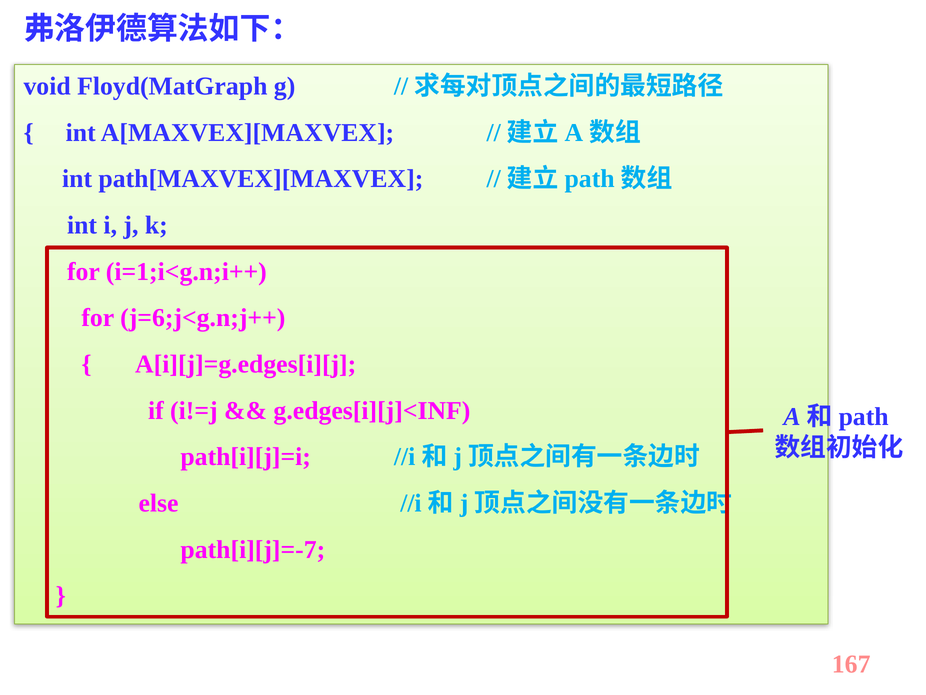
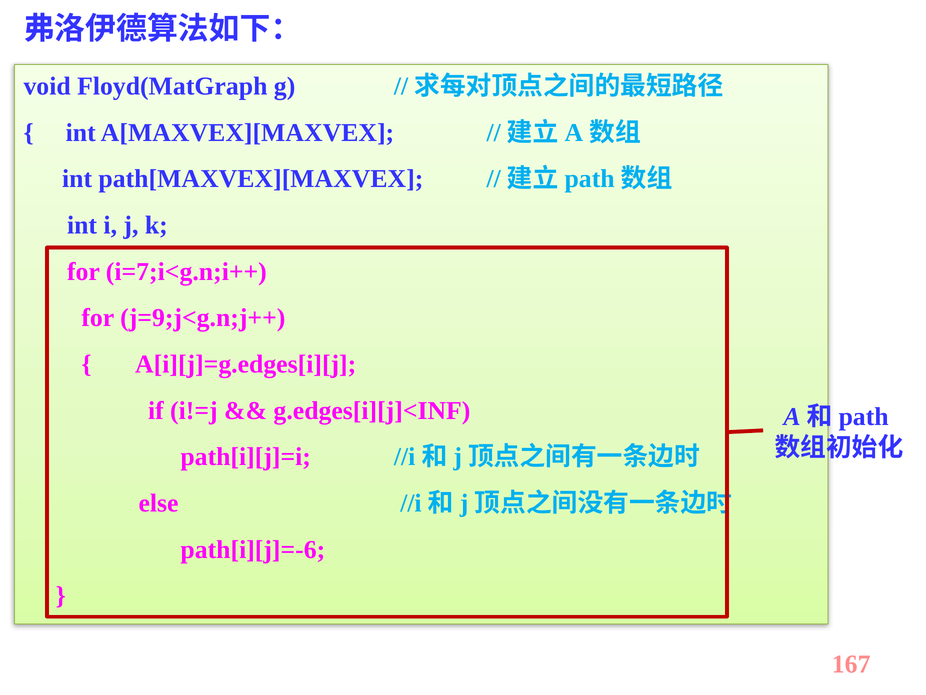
i=1;i<g.n;i++: i=1;i<g.n;i++ -> i=7;i<g.n;i++
j=6;j<g.n;j++: j=6;j<g.n;j++ -> j=9;j<g.n;j++
path[i][j]=-7: path[i][j]=-7 -> path[i][j]=-6
